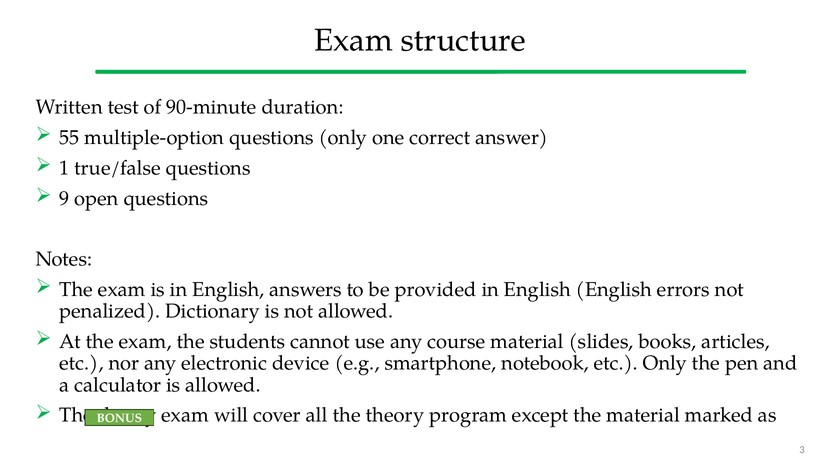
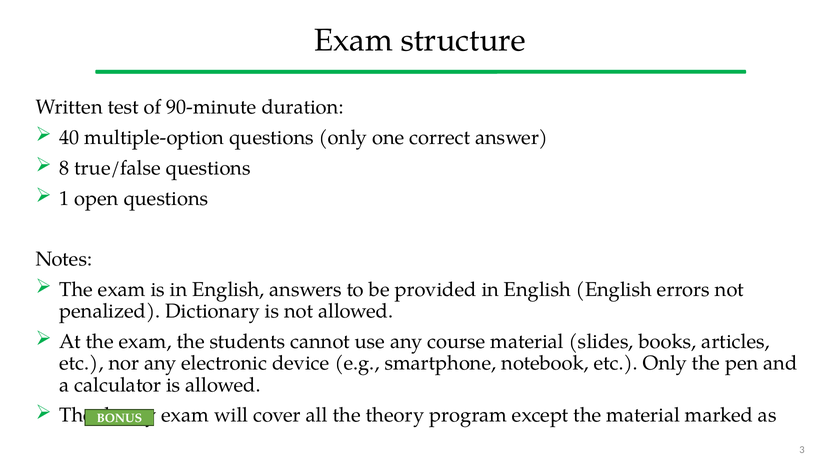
55: 55 -> 40
1: 1 -> 8
9: 9 -> 1
